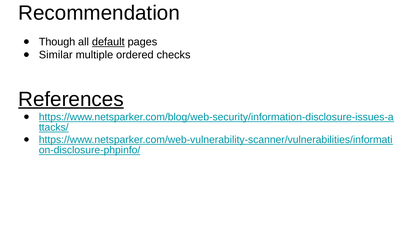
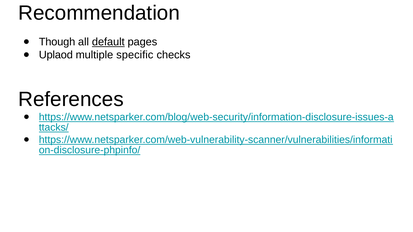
Similar: Similar -> Uplaod
ordered: ordered -> specific
References underline: present -> none
